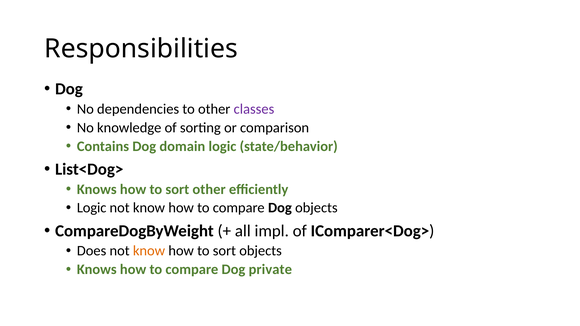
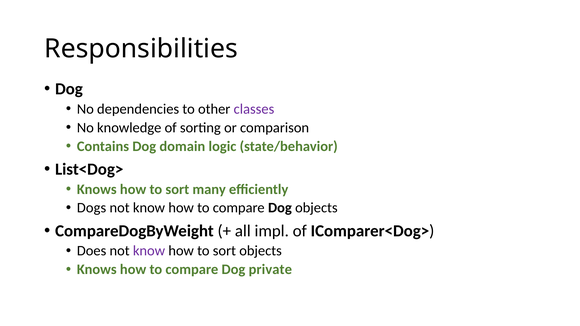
sort other: other -> many
Logic at (92, 208): Logic -> Dogs
know at (149, 251) colour: orange -> purple
